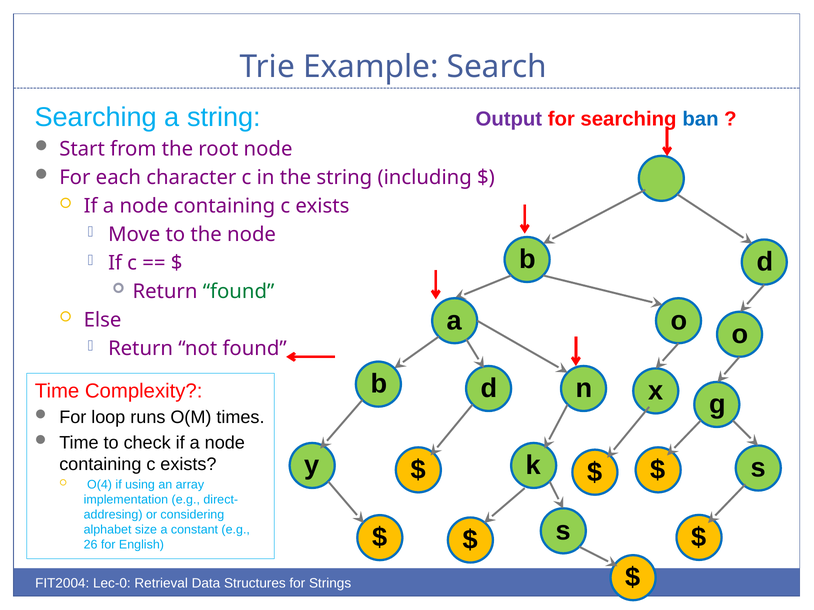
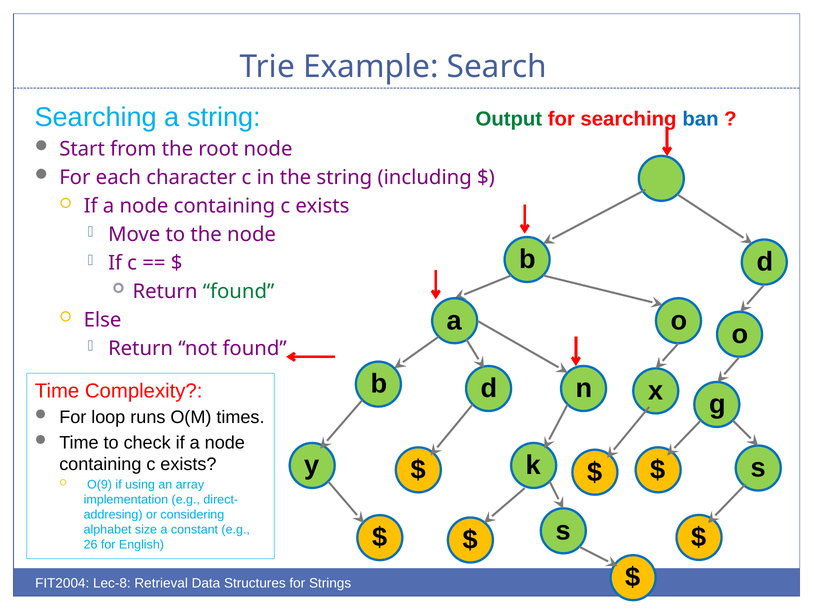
Output colour: purple -> green
O(4: O(4 -> O(9
Lec-0: Lec-0 -> Lec-8
